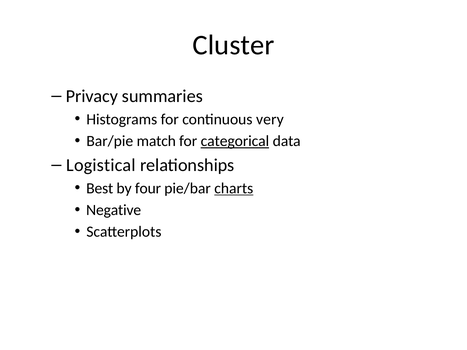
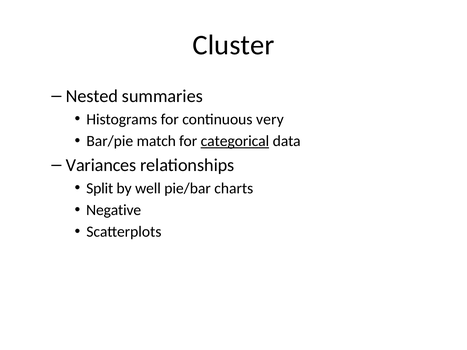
Privacy: Privacy -> Nested
Logistical: Logistical -> Variances
Best: Best -> Split
four: four -> well
charts underline: present -> none
